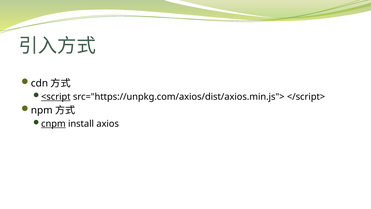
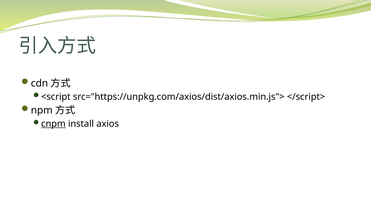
<script underline: present -> none
